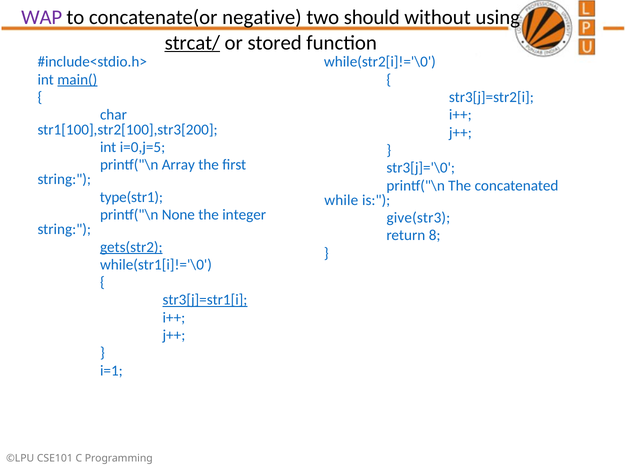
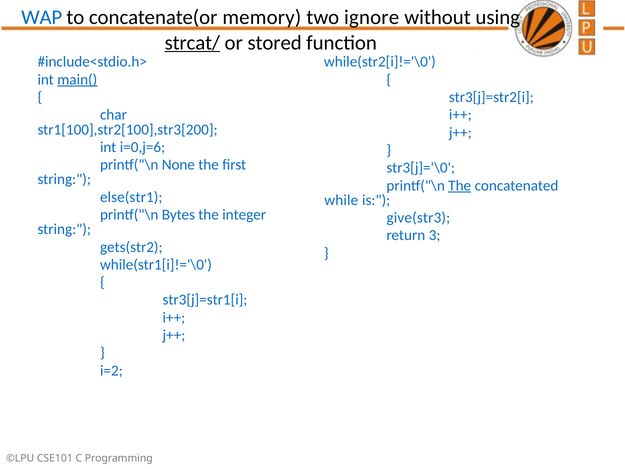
WAP colour: purple -> blue
negative: negative -> memory
should: should -> ignore
i=0,j=5: i=0,j=5 -> i=0,j=6
Array: Array -> None
The at (460, 185) underline: none -> present
type(str1: type(str1 -> else(str1
None: None -> Bytes
8: 8 -> 3
gets(str2 underline: present -> none
str3[j]=str1[i underline: present -> none
i=1: i=1 -> i=2
